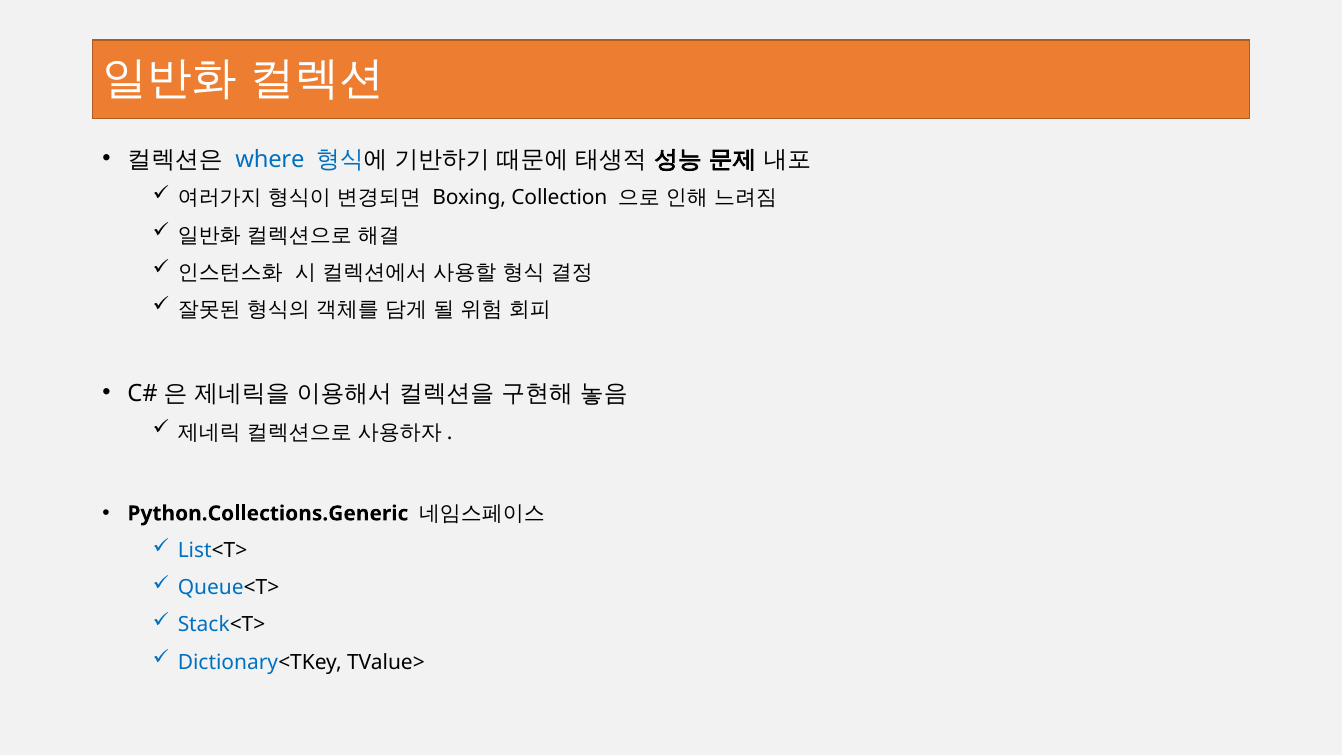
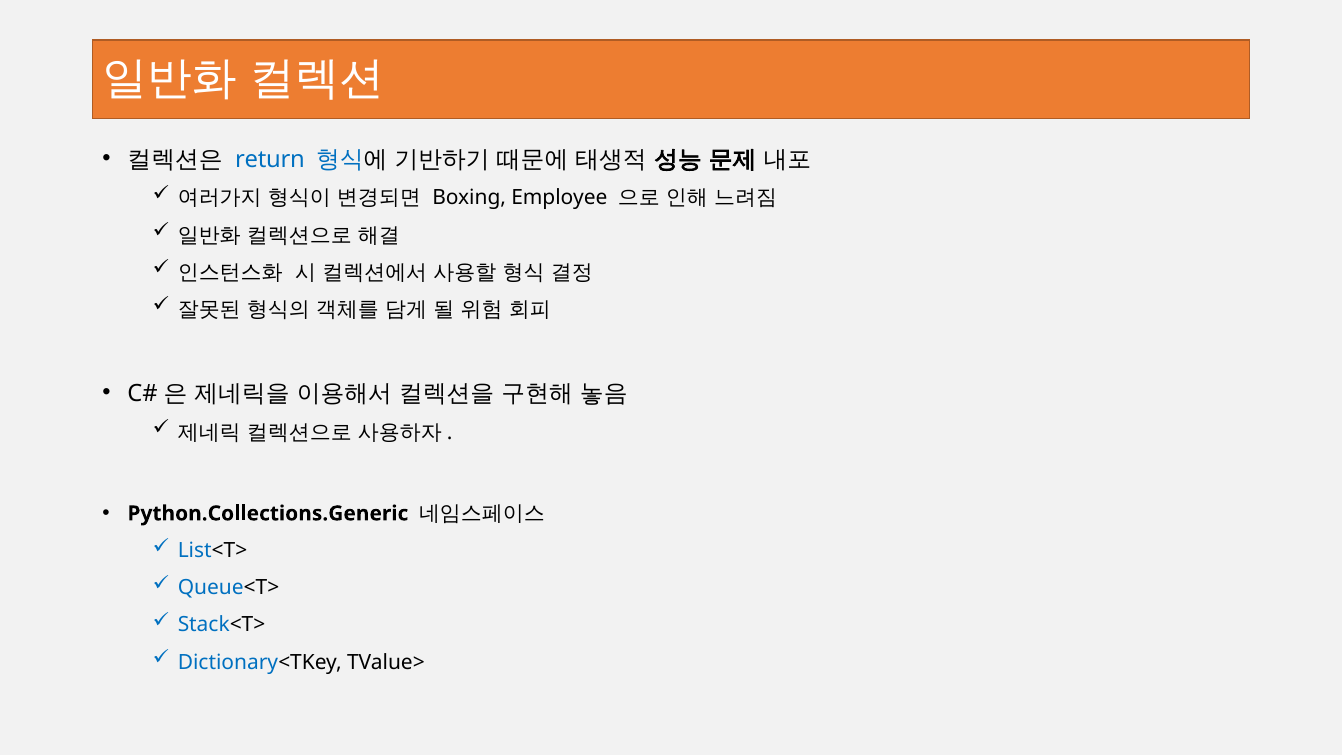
where: where -> return
Collection: Collection -> Employee
